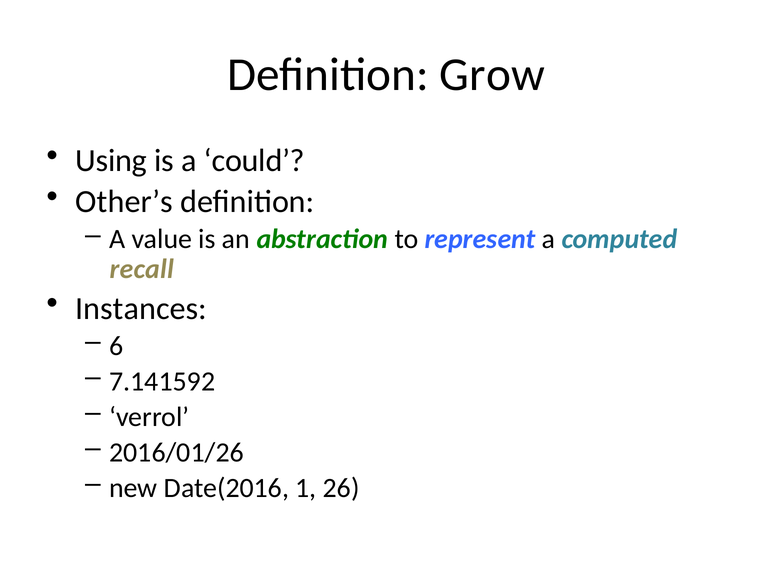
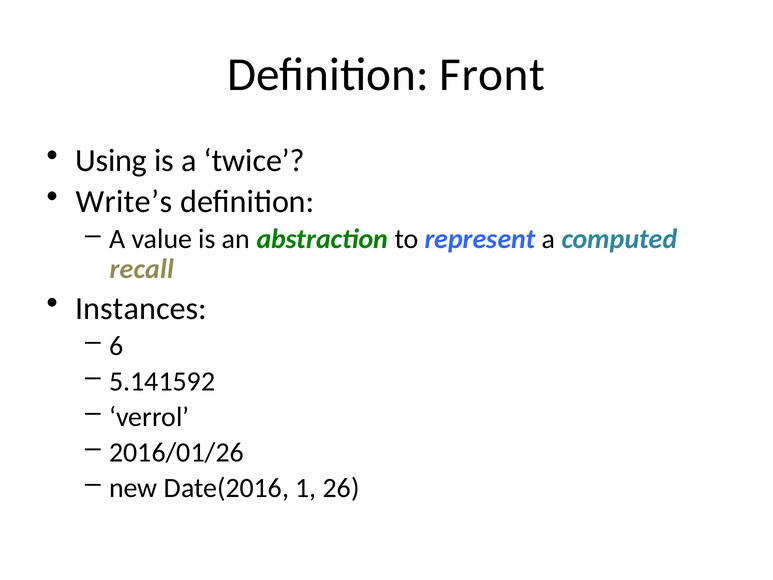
Grow: Grow -> Front
could: could -> twice
Other’s: Other’s -> Write’s
7.141592: 7.141592 -> 5.141592
